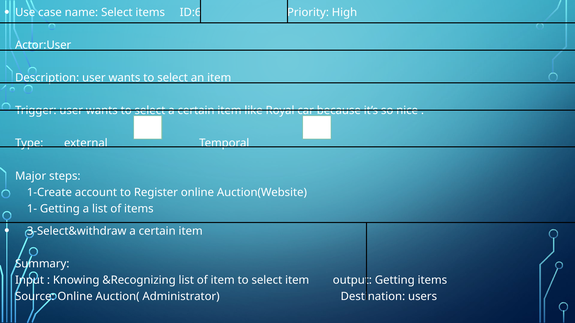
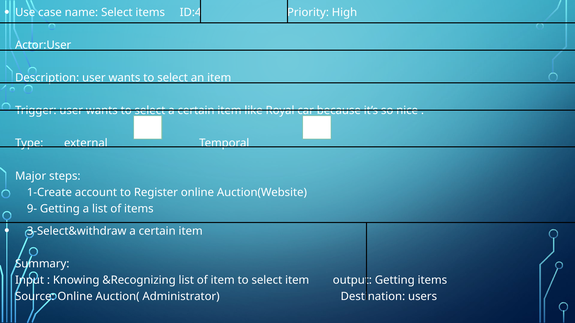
ID:6: ID:6 -> ID:4
1-: 1- -> 9-
